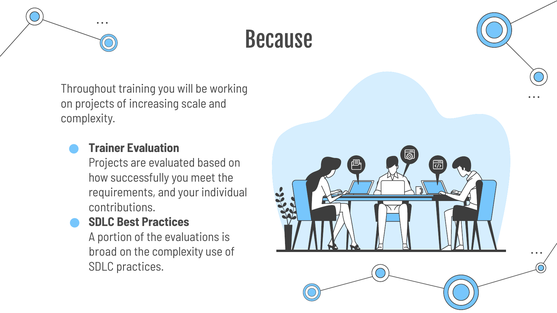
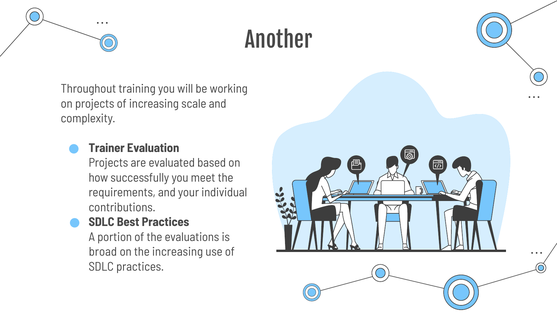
Because: Because -> Another
the complexity: complexity -> increasing
